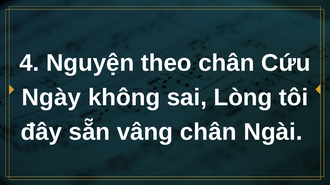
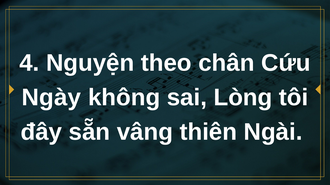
vâng chân: chân -> thiên
